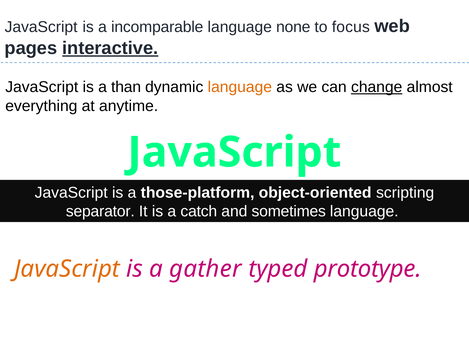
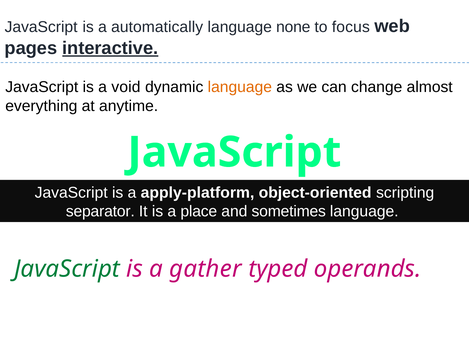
incomparable: incomparable -> automatically
than: than -> void
change underline: present -> none
those-platform: those-platform -> apply-platform
catch: catch -> place
JavaScript at (67, 269) colour: orange -> green
prototype: prototype -> operands
